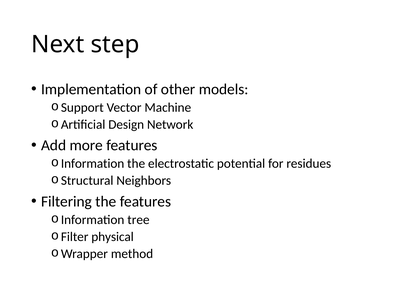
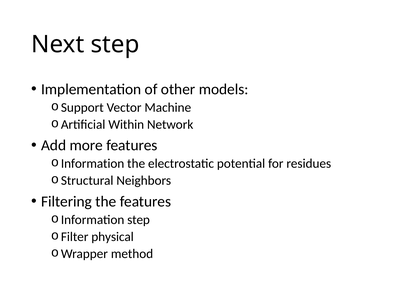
Design: Design -> Within
Information tree: tree -> step
